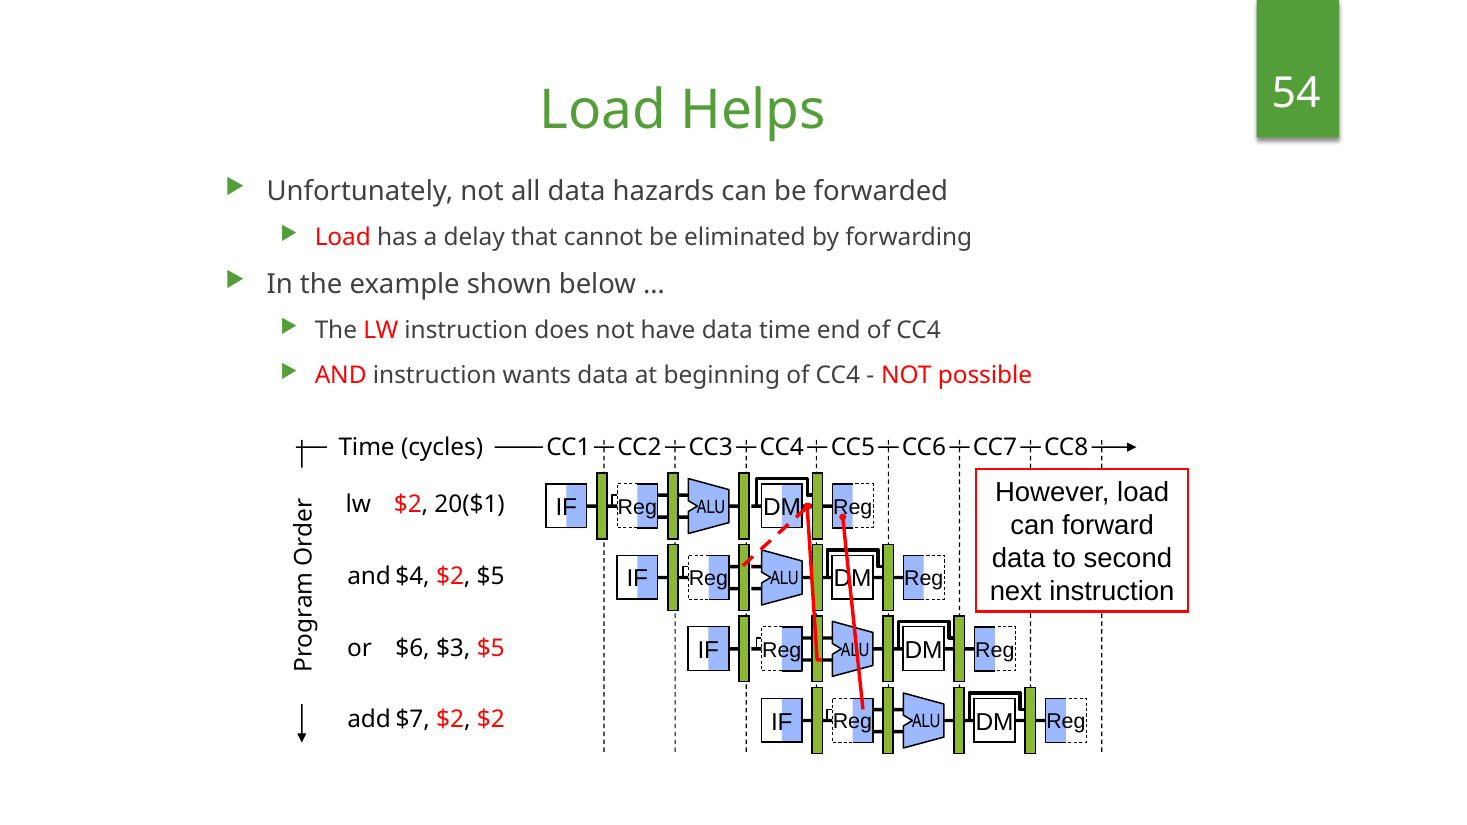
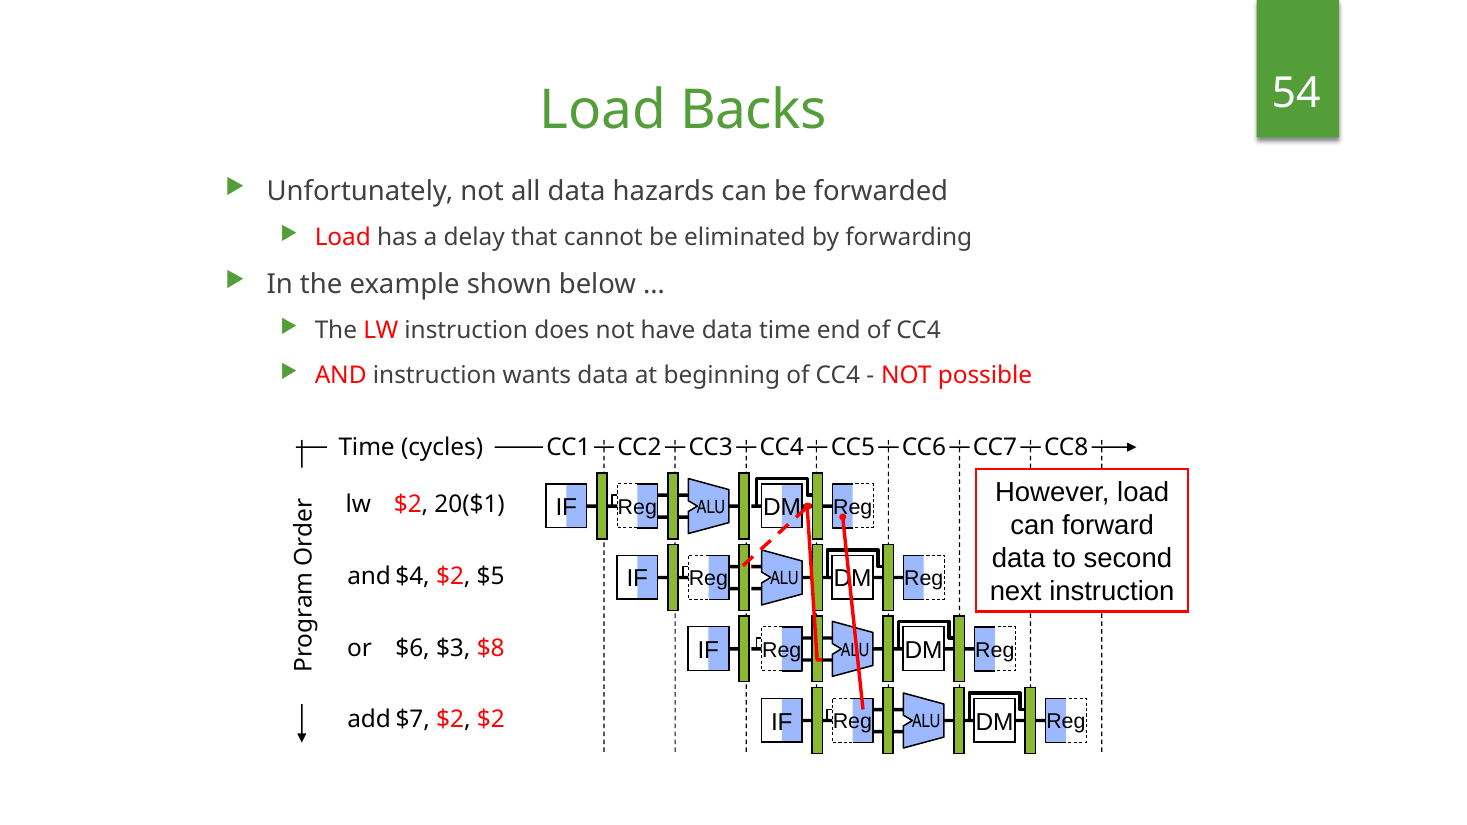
Helps: Helps -> Backs
$3 $5: $5 -> $8
